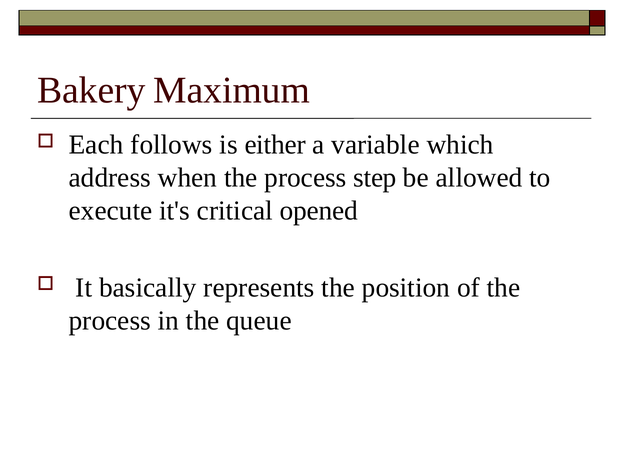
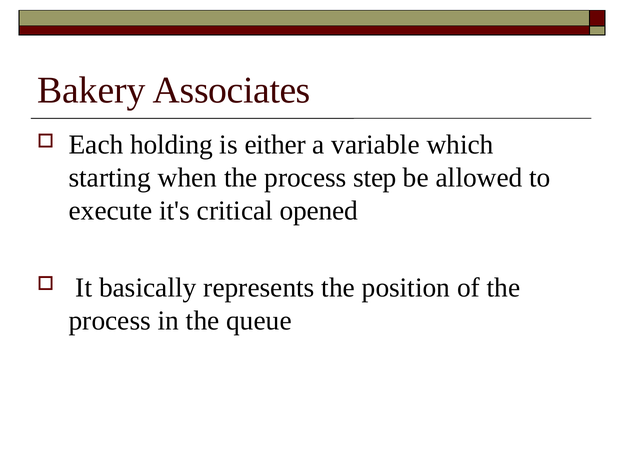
Maximum: Maximum -> Associates
follows: follows -> holding
address: address -> starting
